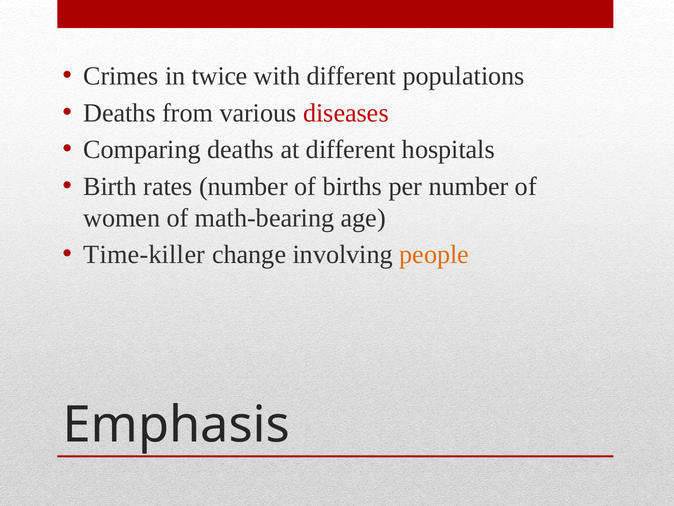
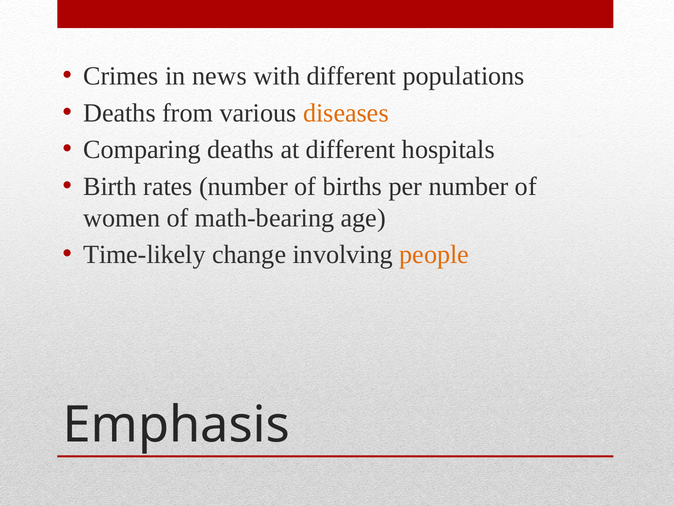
twice: twice -> news
diseases colour: red -> orange
Time-killer: Time-killer -> Time-likely
